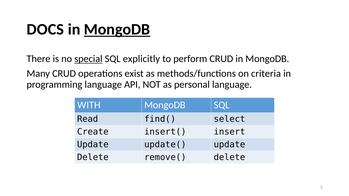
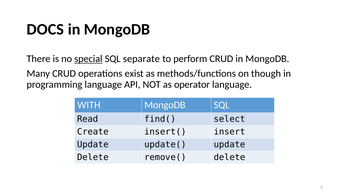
MongoDB at (117, 29) underline: present -> none
explicitly: explicitly -> separate
criteria: criteria -> though
personal: personal -> operator
